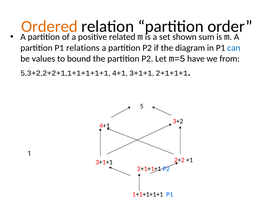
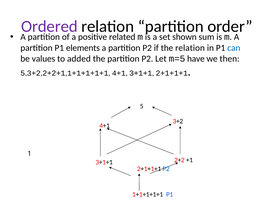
Ordered colour: orange -> purple
relations: relations -> elements
the diagram: diagram -> relation
bound: bound -> added
from: from -> then
